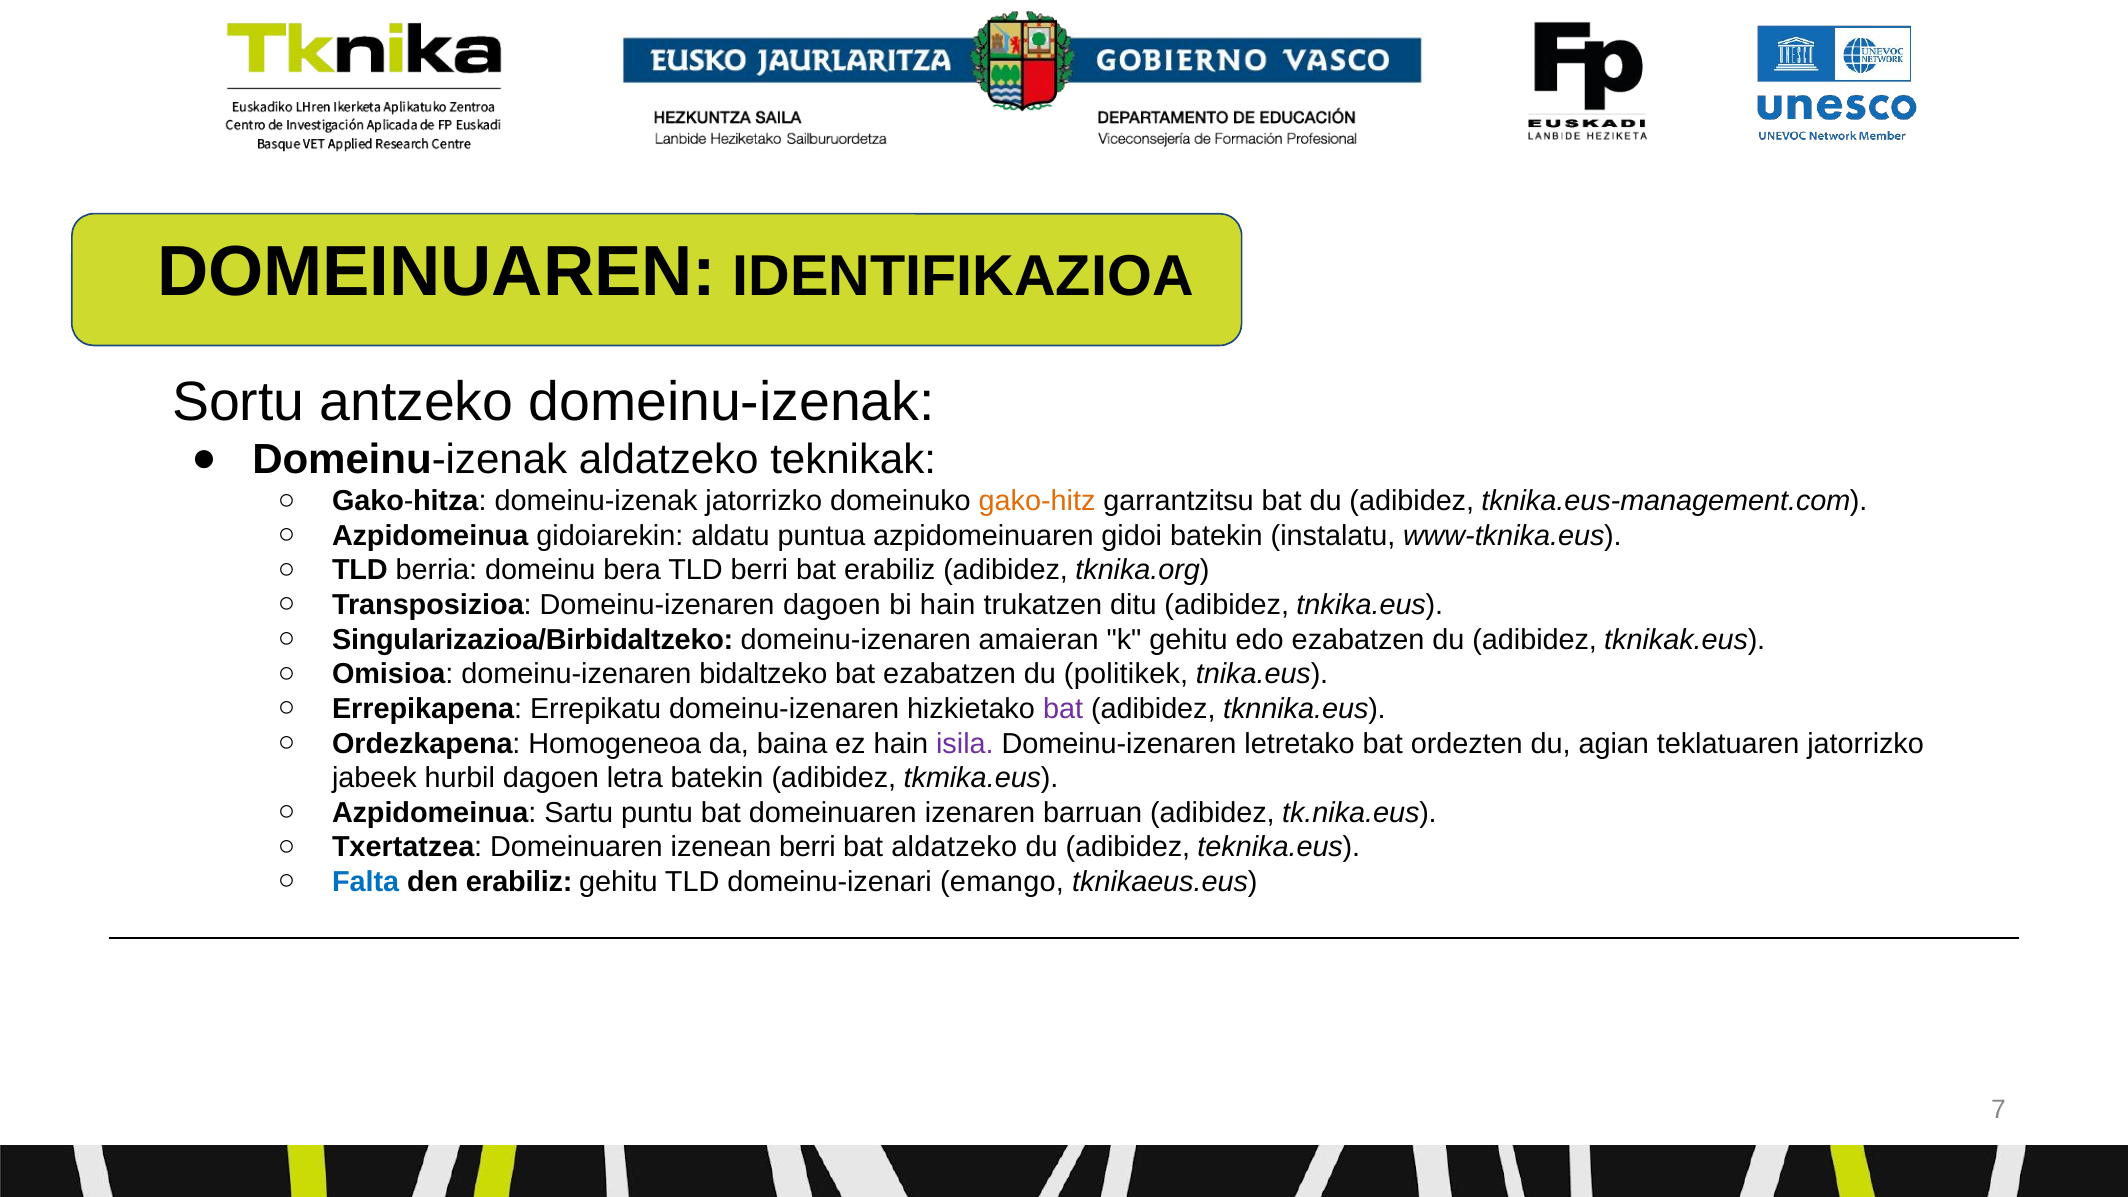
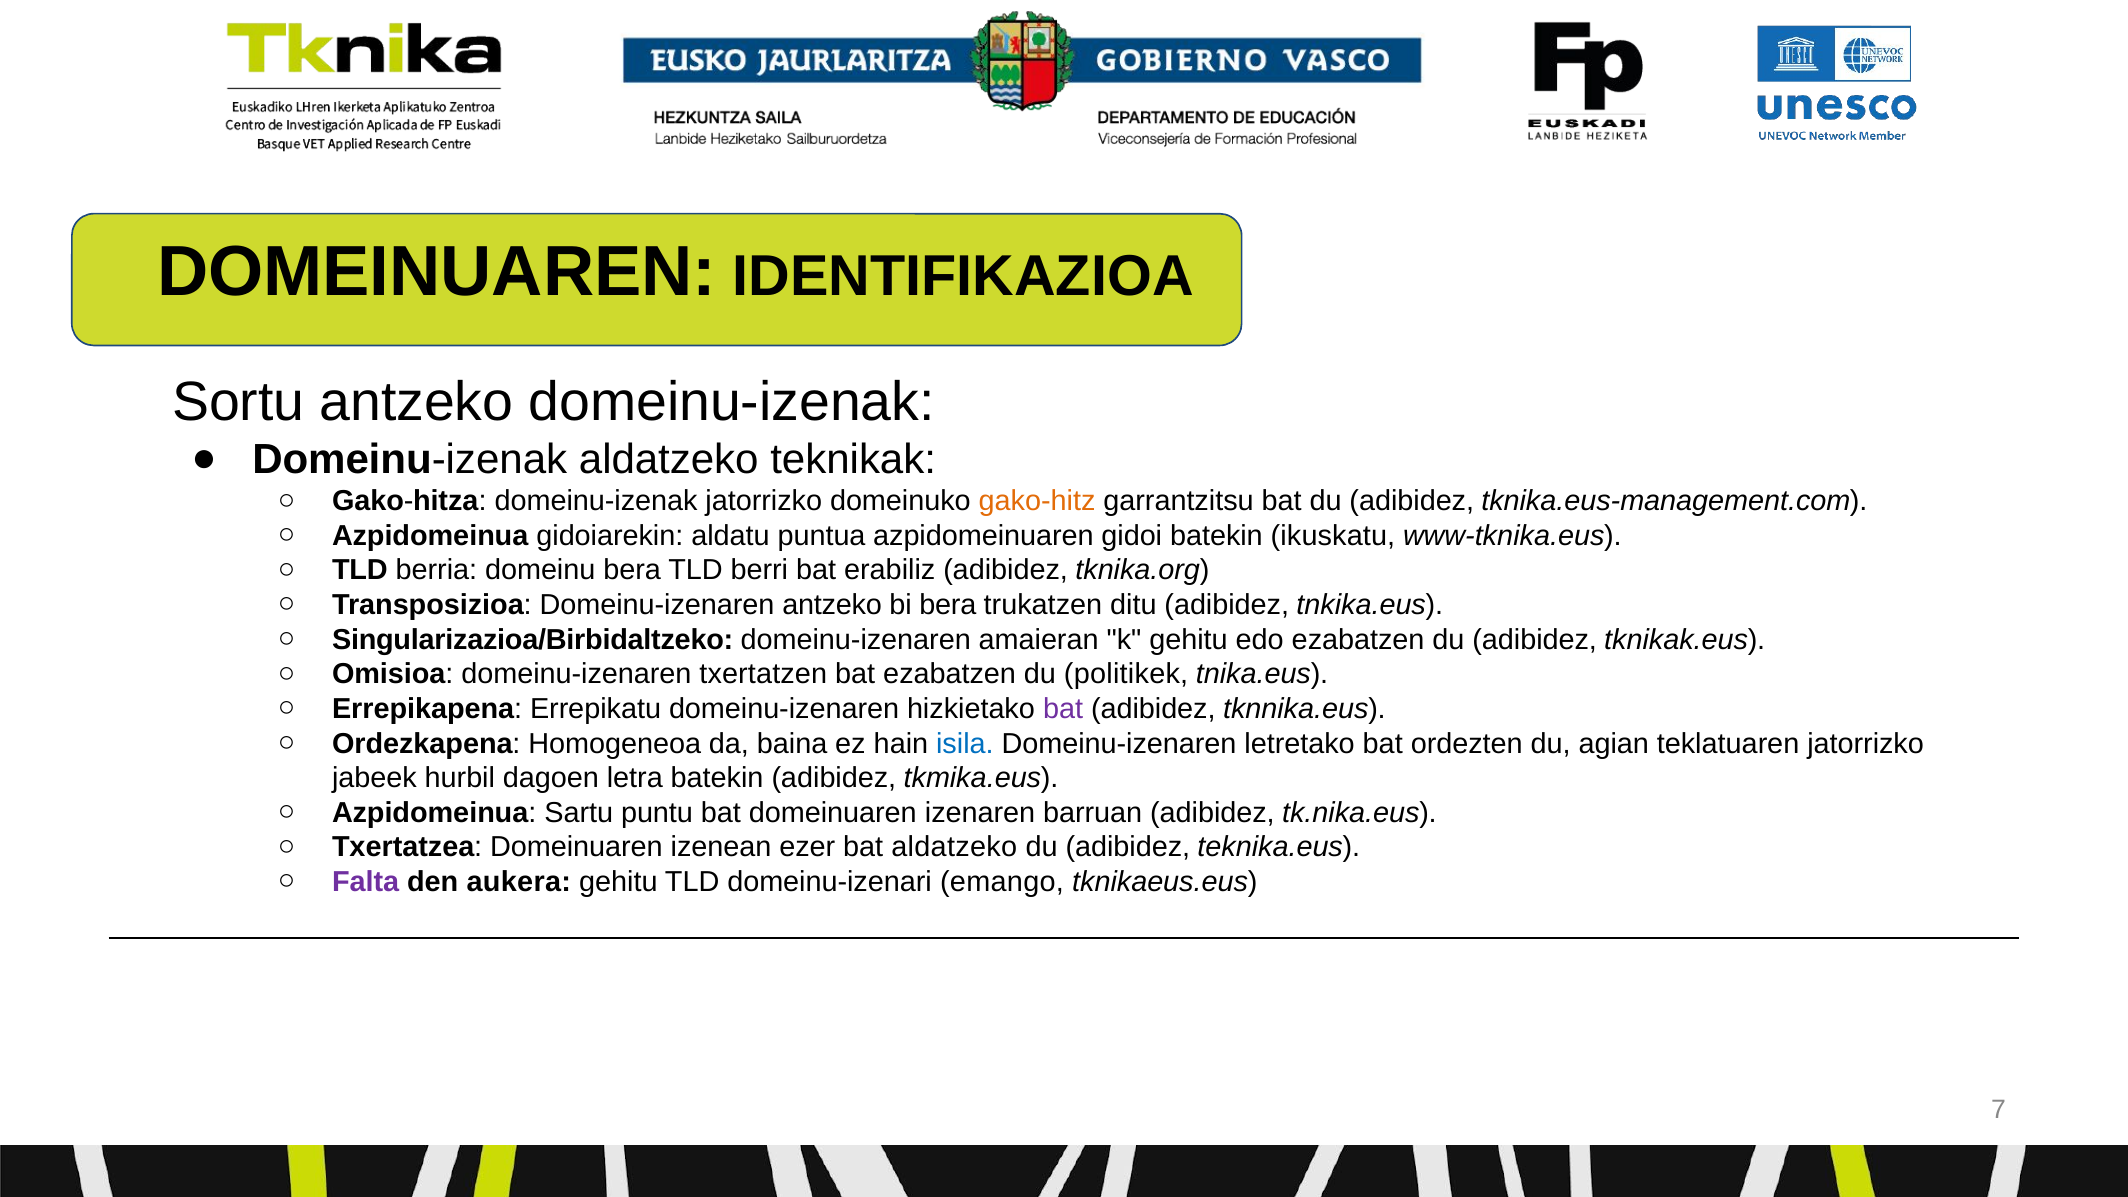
instalatu: instalatu -> ikuskatu
Domeinu-izenaren dagoen: dagoen -> antzeko
bi hain: hain -> bera
bidaltzeko: bidaltzeko -> txertatzen
isila colour: purple -> blue
izenean berri: berri -> ezer
Falta colour: blue -> purple
den erabiliz: erabiliz -> aukera
